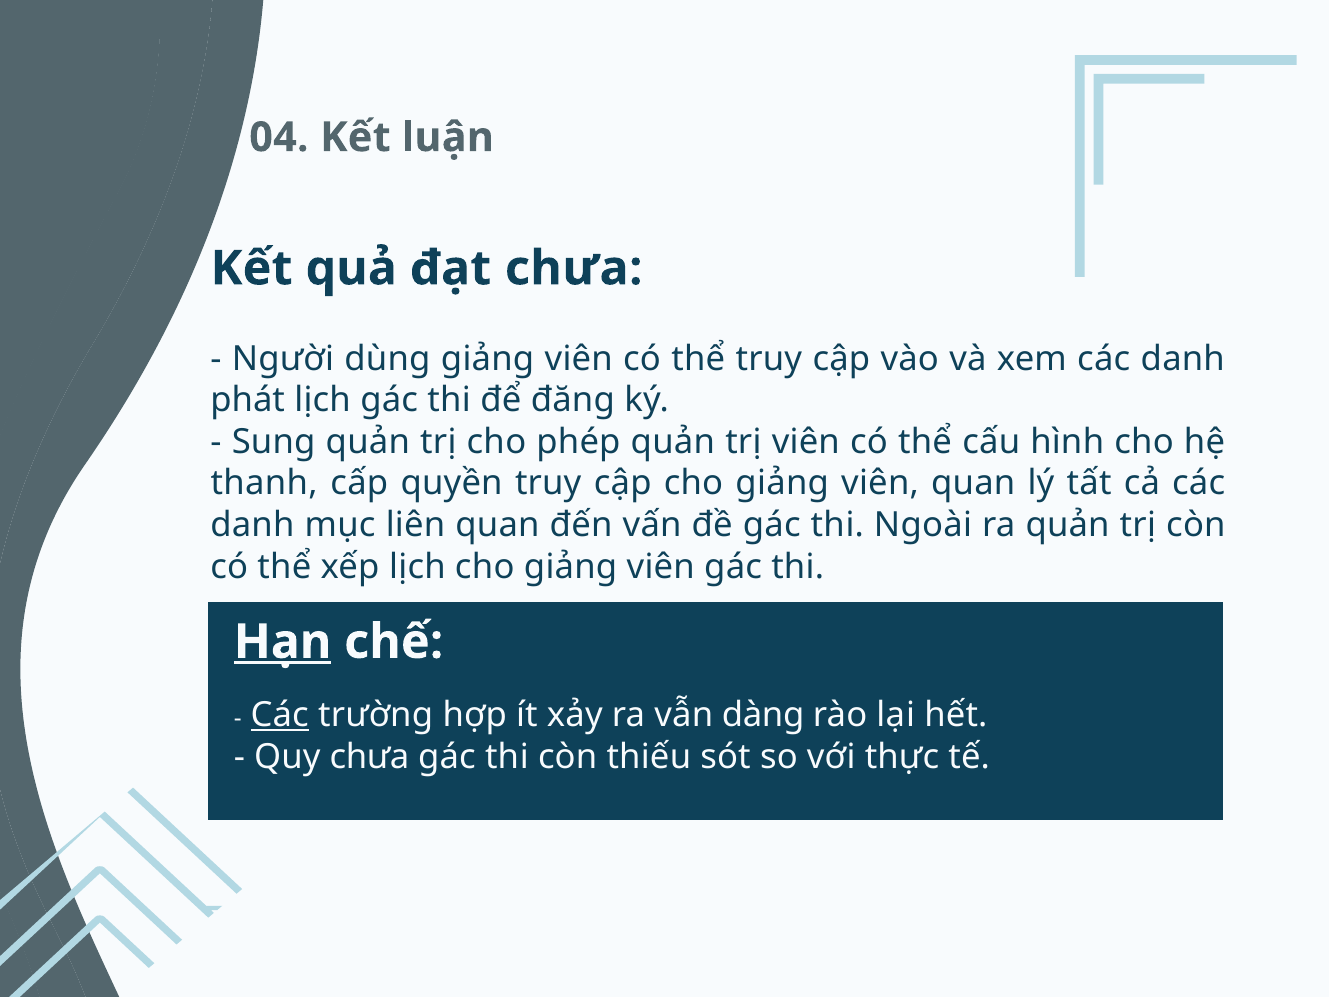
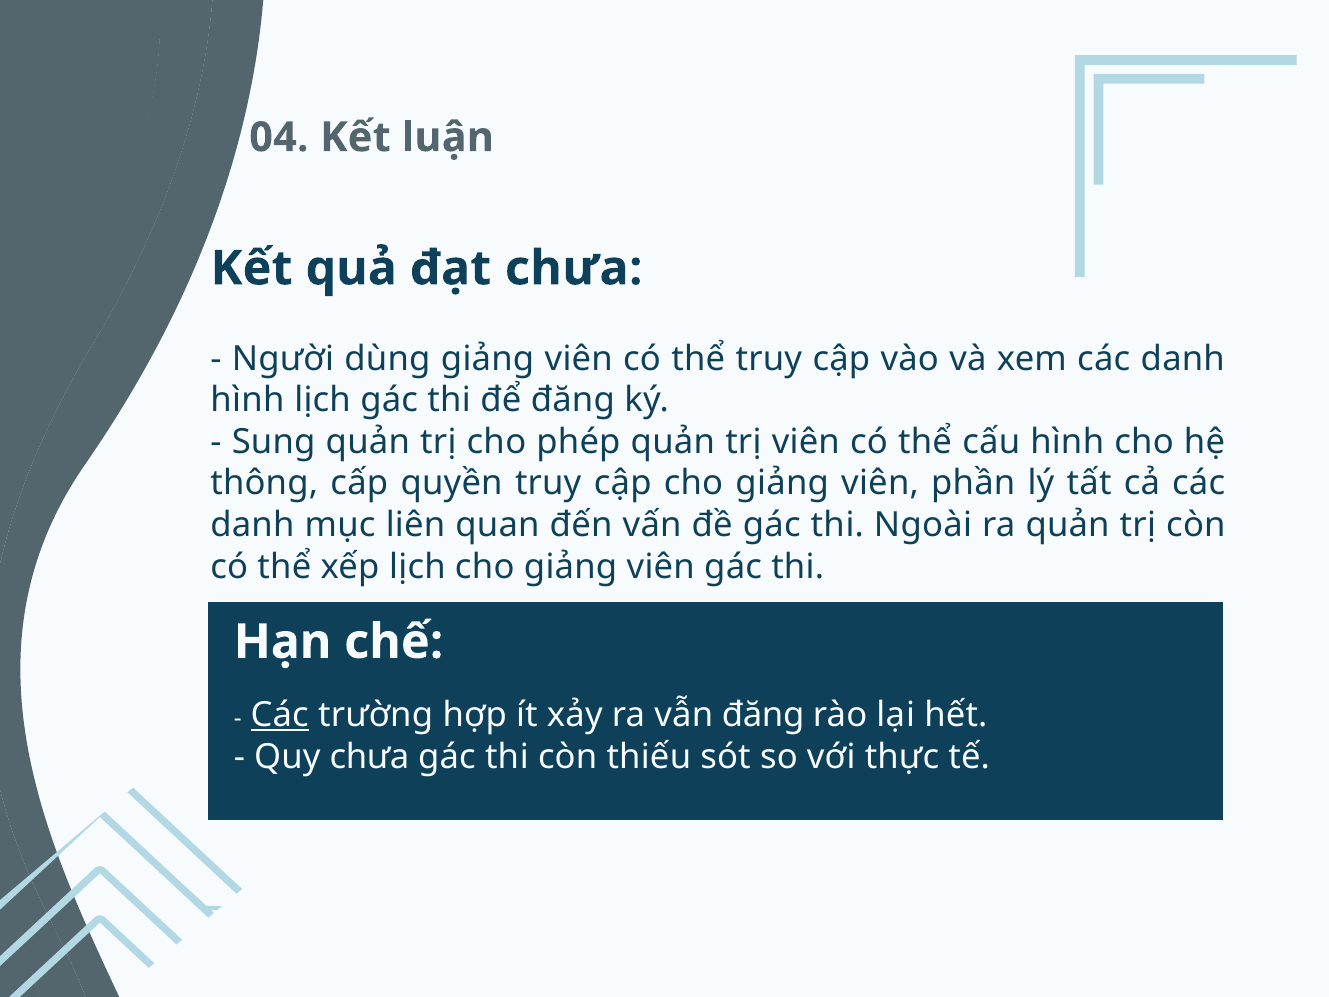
phát at (248, 400): phát -> hình
thanh: thanh -> thông
quan at (973, 483): quan -> phần
Hạn underline: present -> none
vẫn dàng: dàng -> đăng
